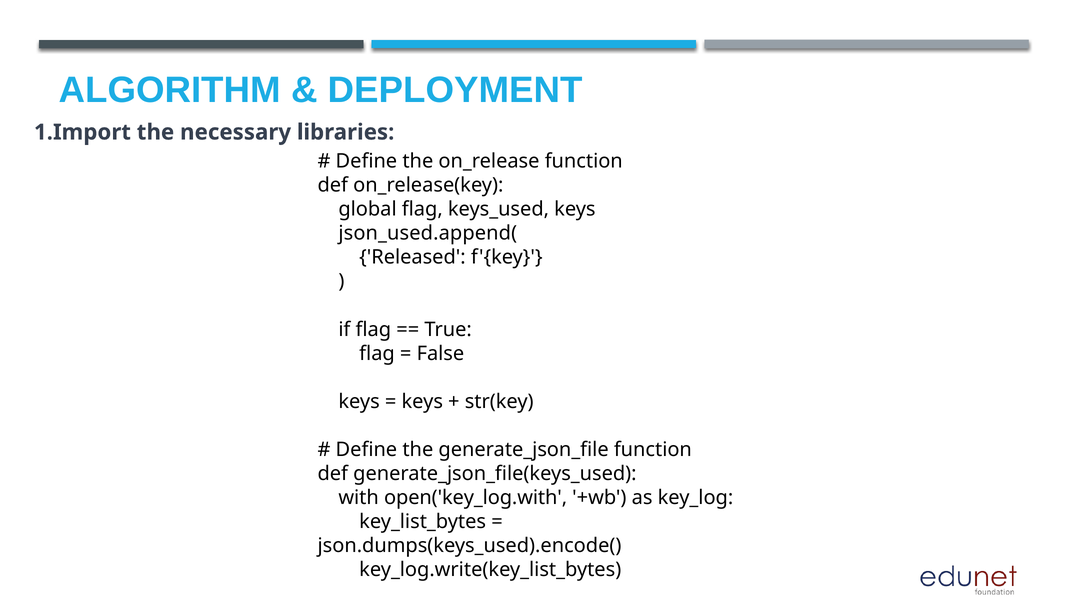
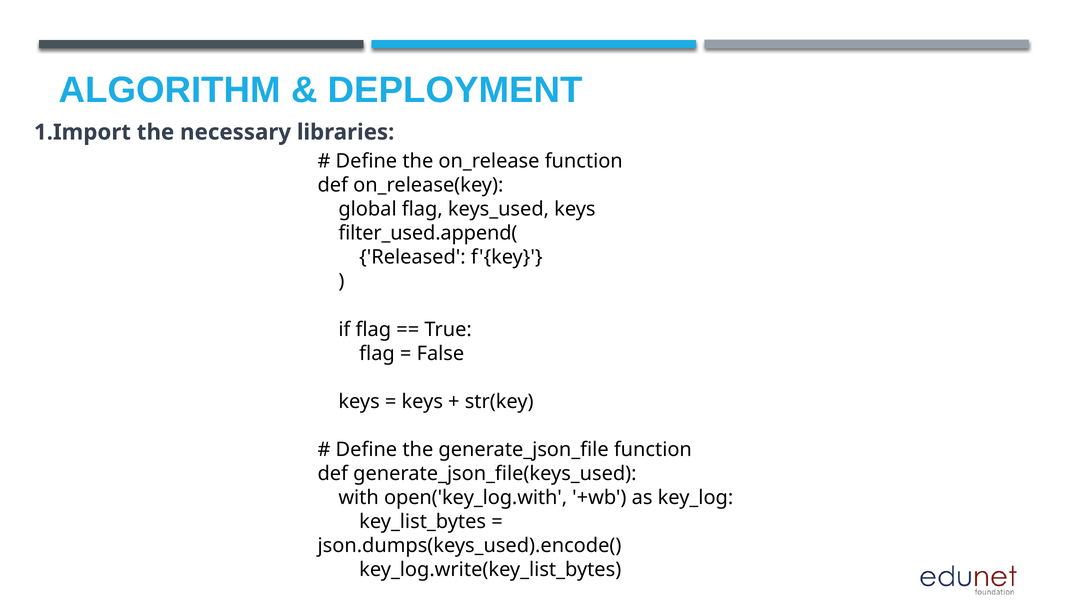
json_used.append(: json_used.append( -> filter_used.append(
